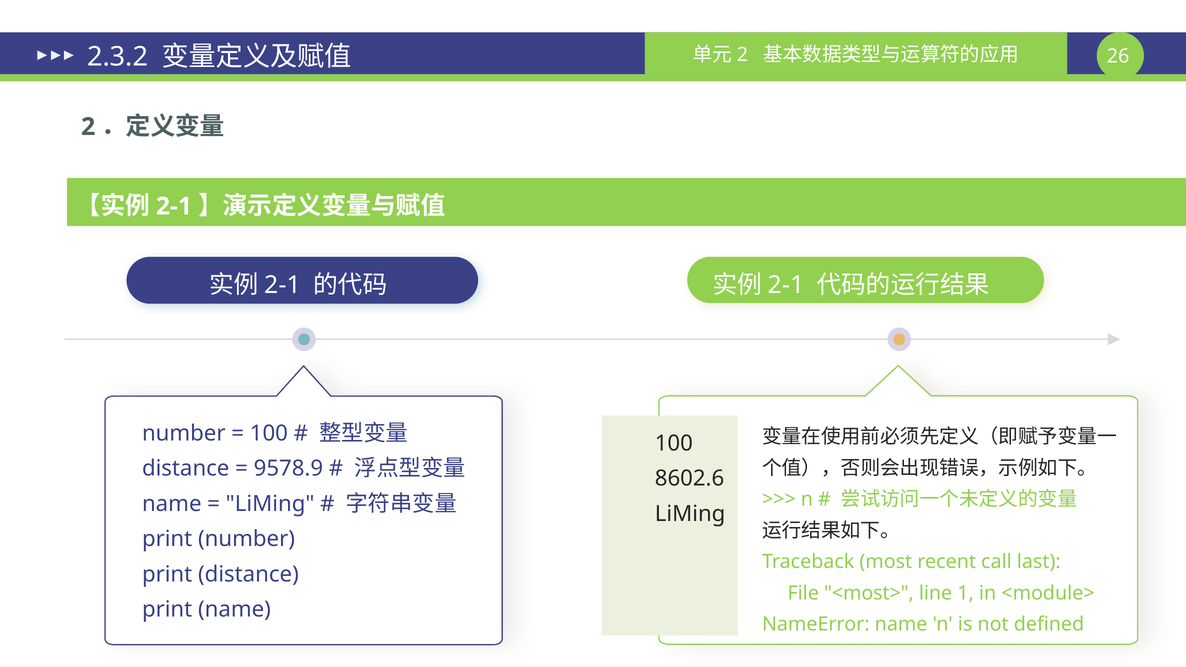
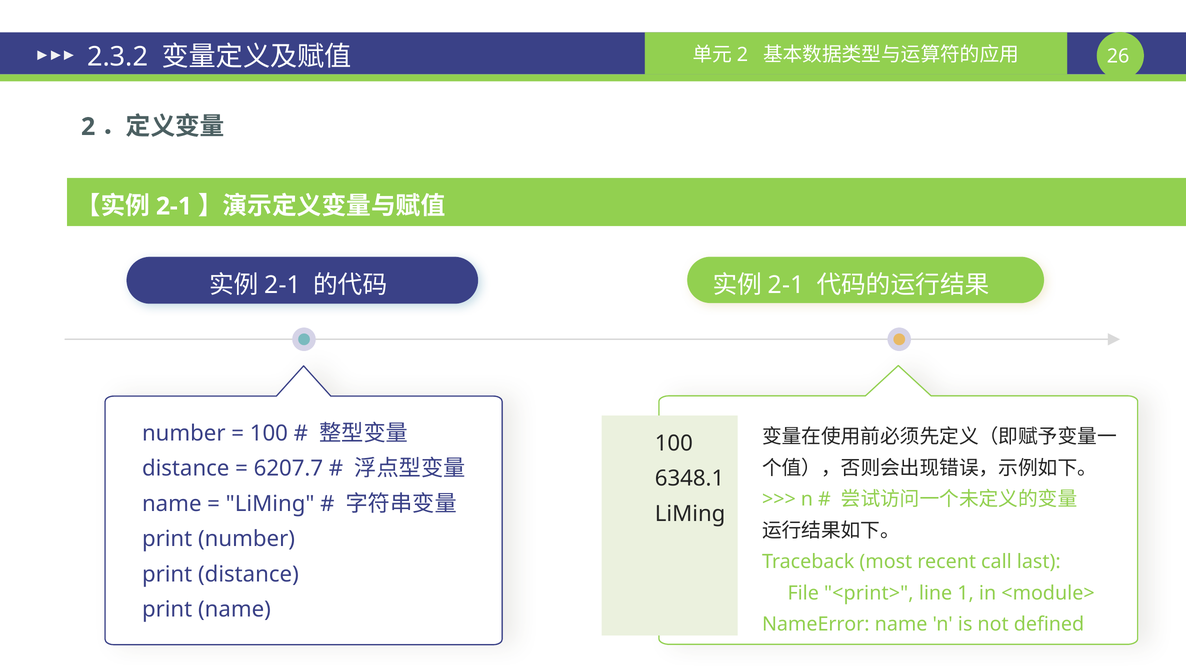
9578.9: 9578.9 -> 6207.7
8602.6: 8602.6 -> 6348.1
<most>: <most> -> <print>
